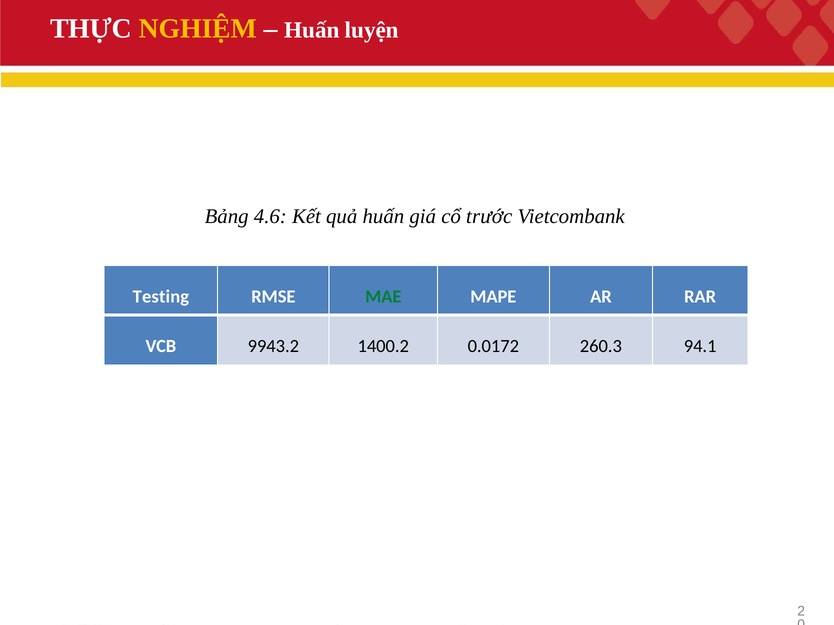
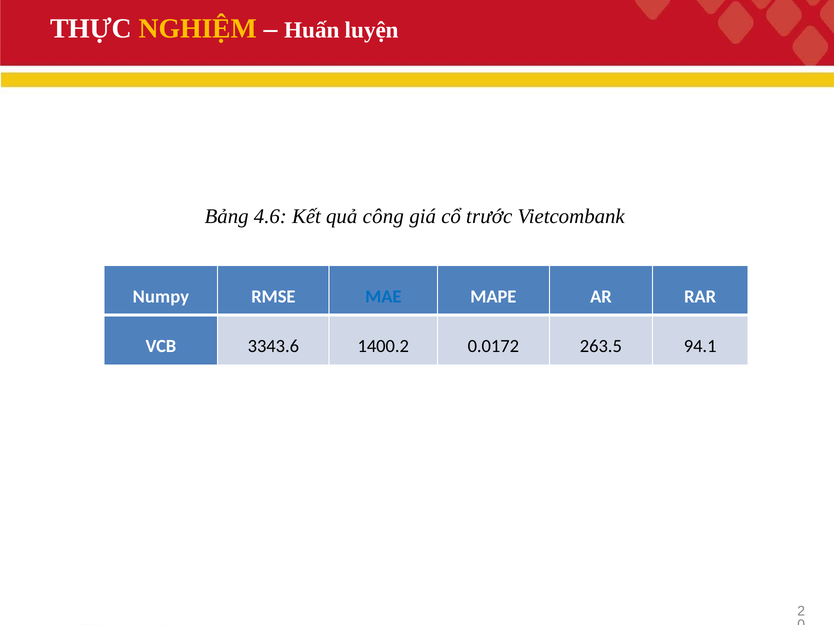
quả huấn: huấn -> công
Testing: Testing -> Numpy
MAE colour: green -> blue
9943.2: 9943.2 -> 3343.6
260.3: 260.3 -> 263.5
